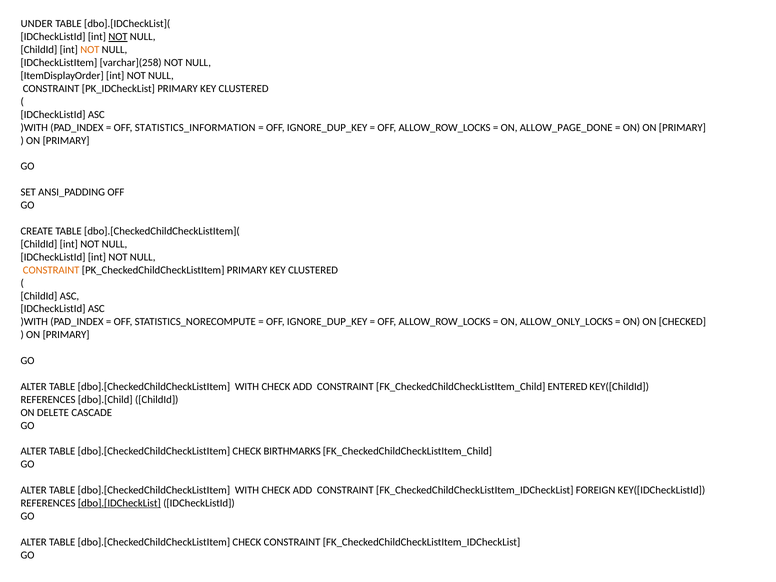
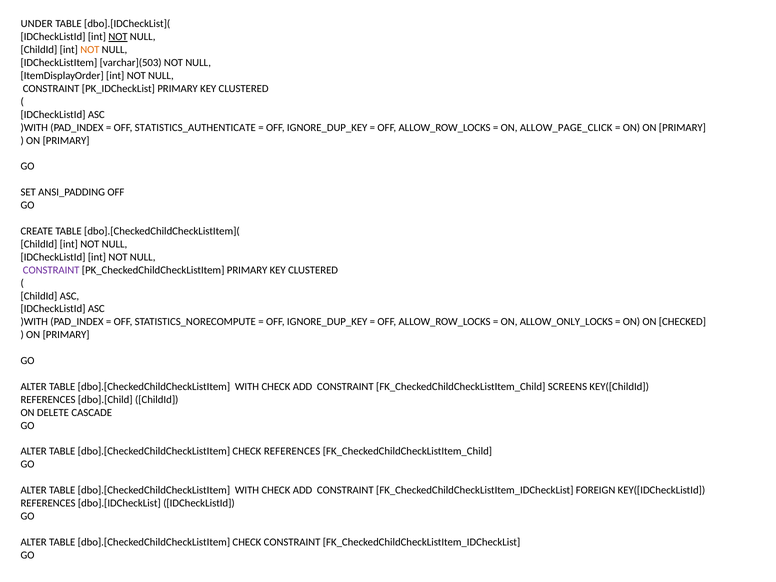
varchar](258: varchar](258 -> varchar](503
STATISTICS_INFORMATION: STATISTICS_INFORMATION -> STATISTICS_AUTHENTICATE
ALLOW_PAGE_DONE: ALLOW_PAGE_DONE -> ALLOW_PAGE_CLICK
CONSTRAINT at (51, 270) colour: orange -> purple
ENTERED: ENTERED -> SCREENS
CHECK BIRTHMARKS: BIRTHMARKS -> REFERENCES
dbo].[IDCheckList underline: present -> none
